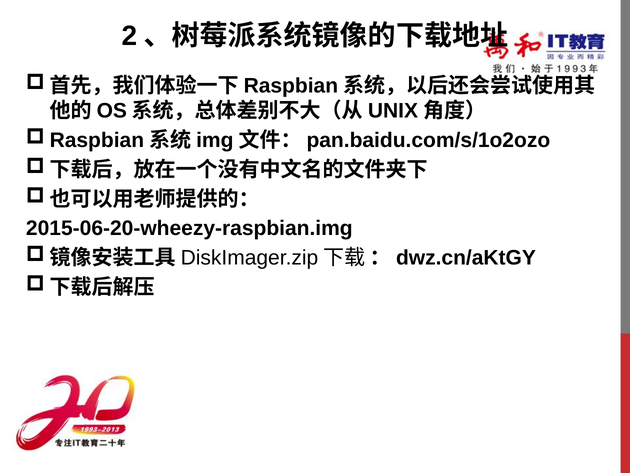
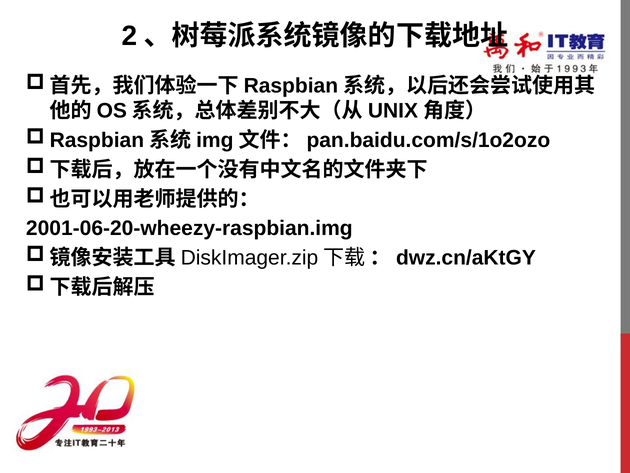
2015-06-20-wheezy-raspbian.img: 2015-06-20-wheezy-raspbian.img -> 2001-06-20-wheezy-raspbian.img
